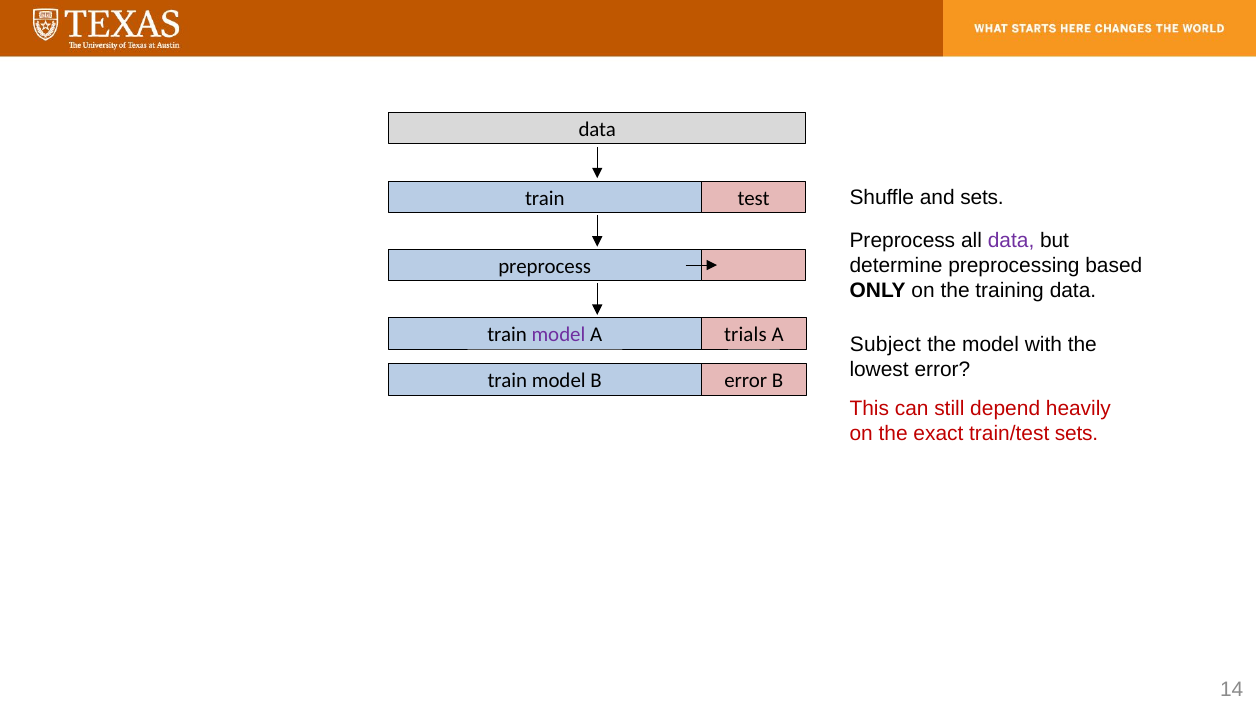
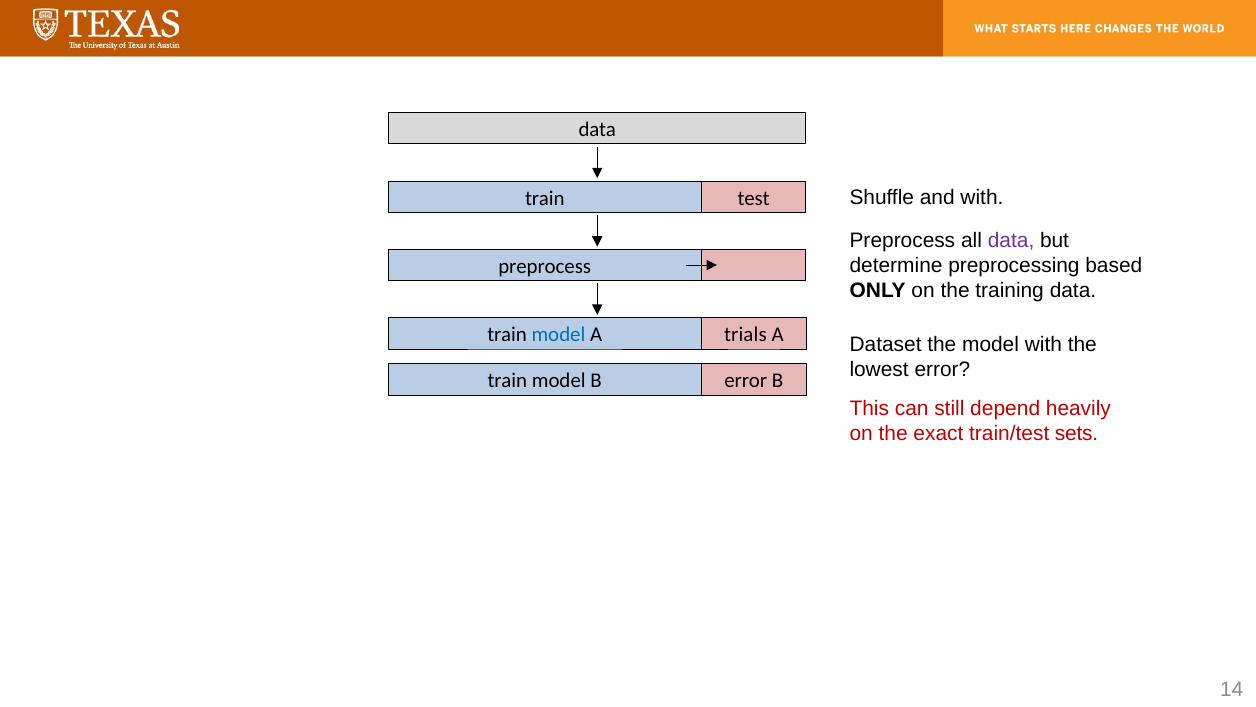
and sets: sets -> with
model at (558, 335) colour: purple -> blue
Subject: Subject -> Dataset
